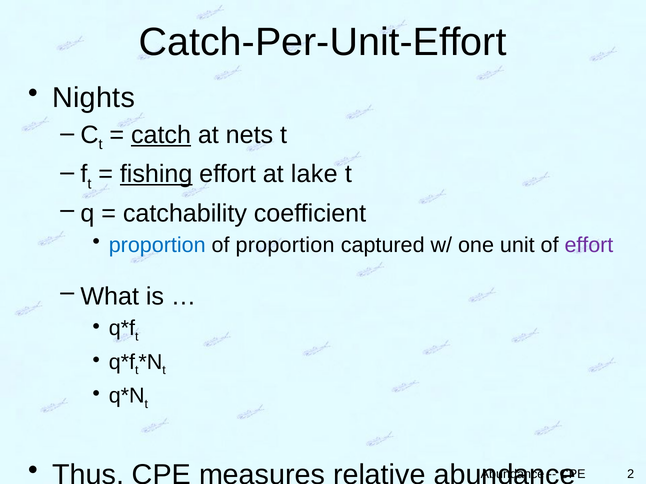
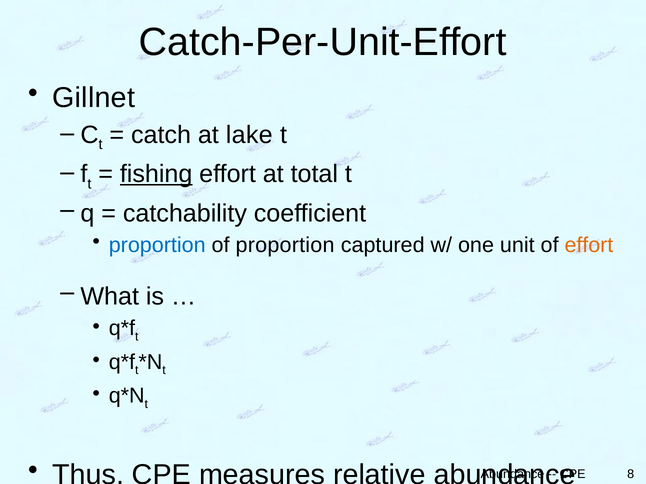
Nights: Nights -> Gillnet
catch underline: present -> none
nets: nets -> lake
lake: lake -> total
effort at (589, 246) colour: purple -> orange
2: 2 -> 8
